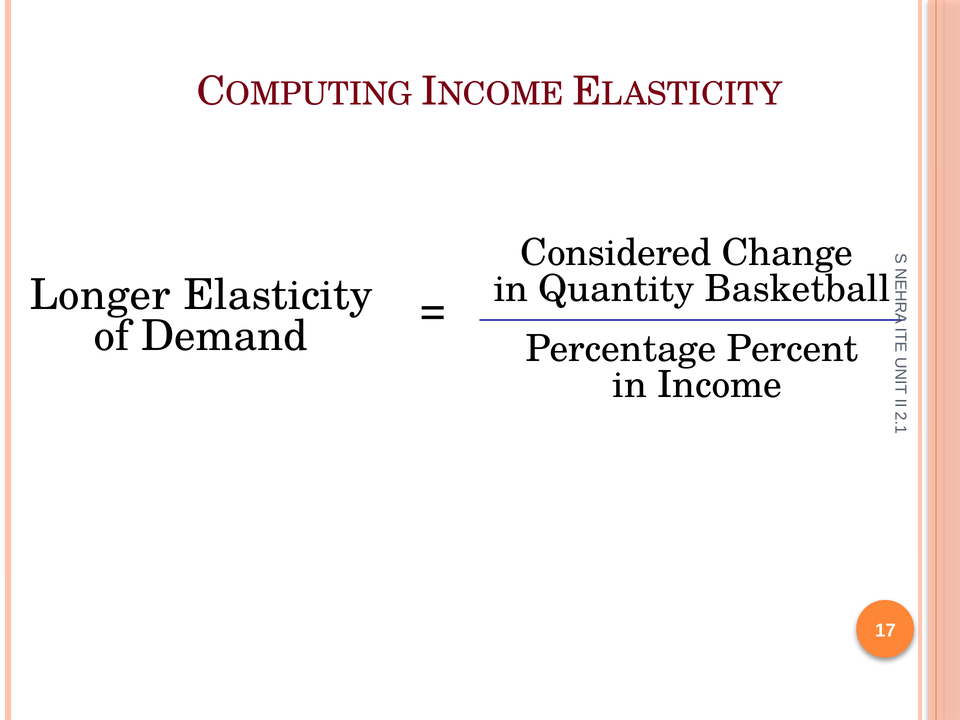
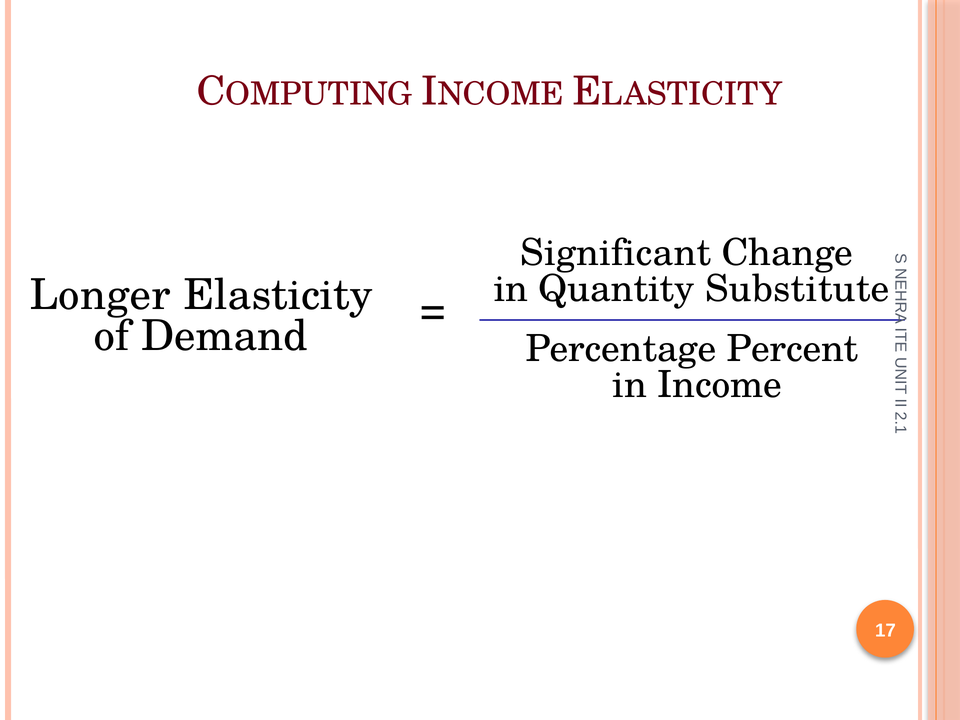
Considered: Considered -> Significant
Basketball: Basketball -> Substitute
